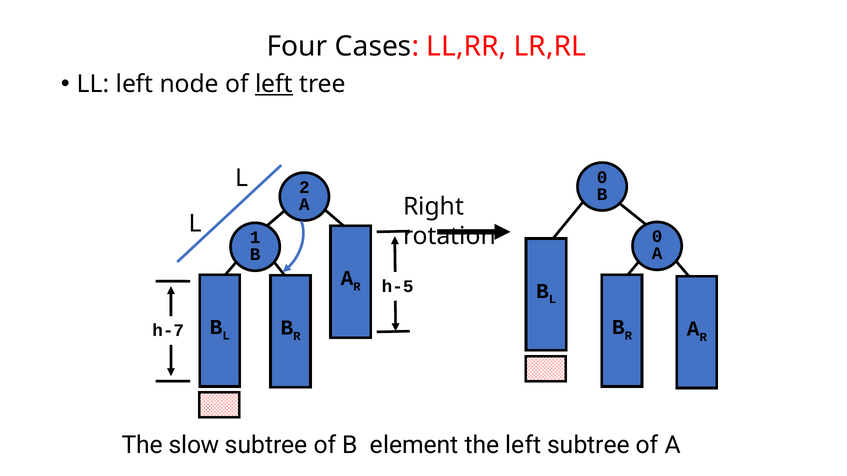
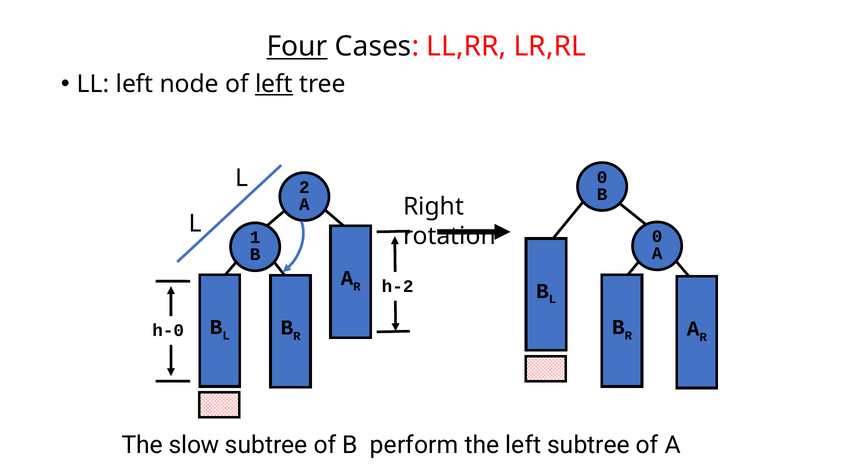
Four underline: none -> present
h-5: h-5 -> h-2
h-7: h-7 -> h-0
element: element -> perform
